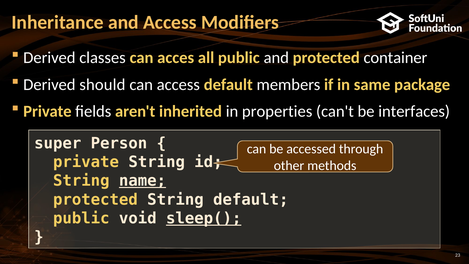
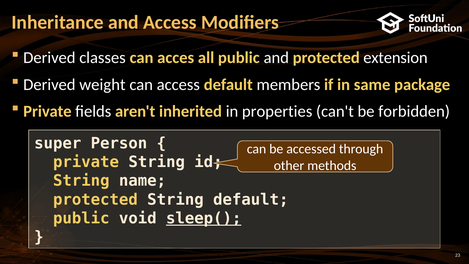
container: container -> extension
should: should -> weight
interfaces: interfaces -> forbidden
name underline: present -> none
